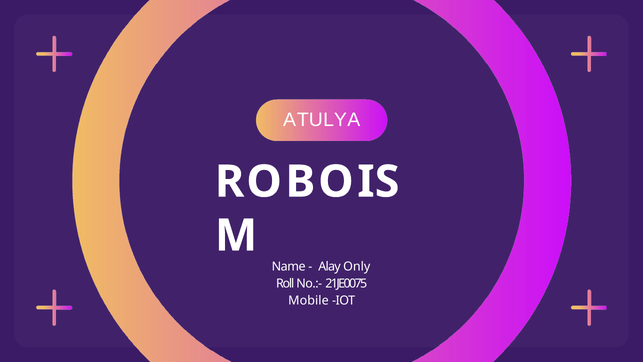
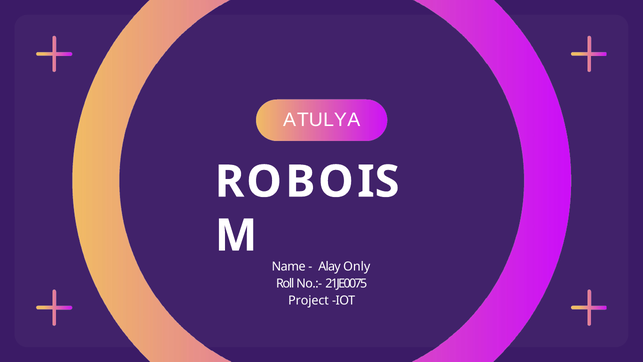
Mobile: Mobile -> Project
